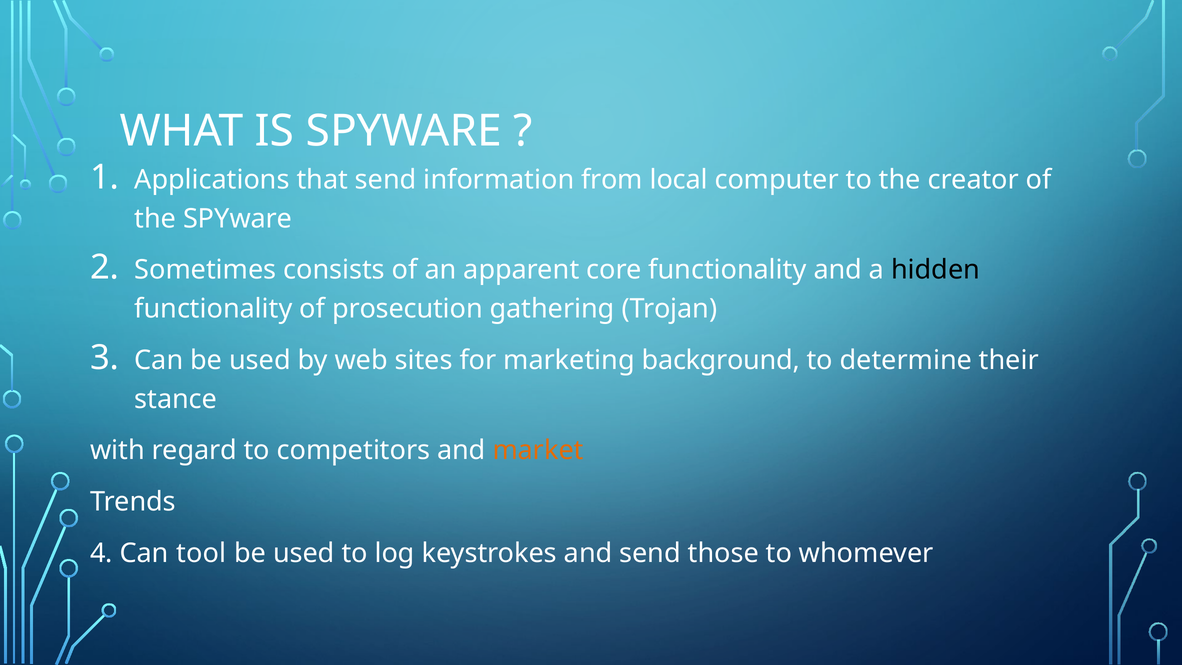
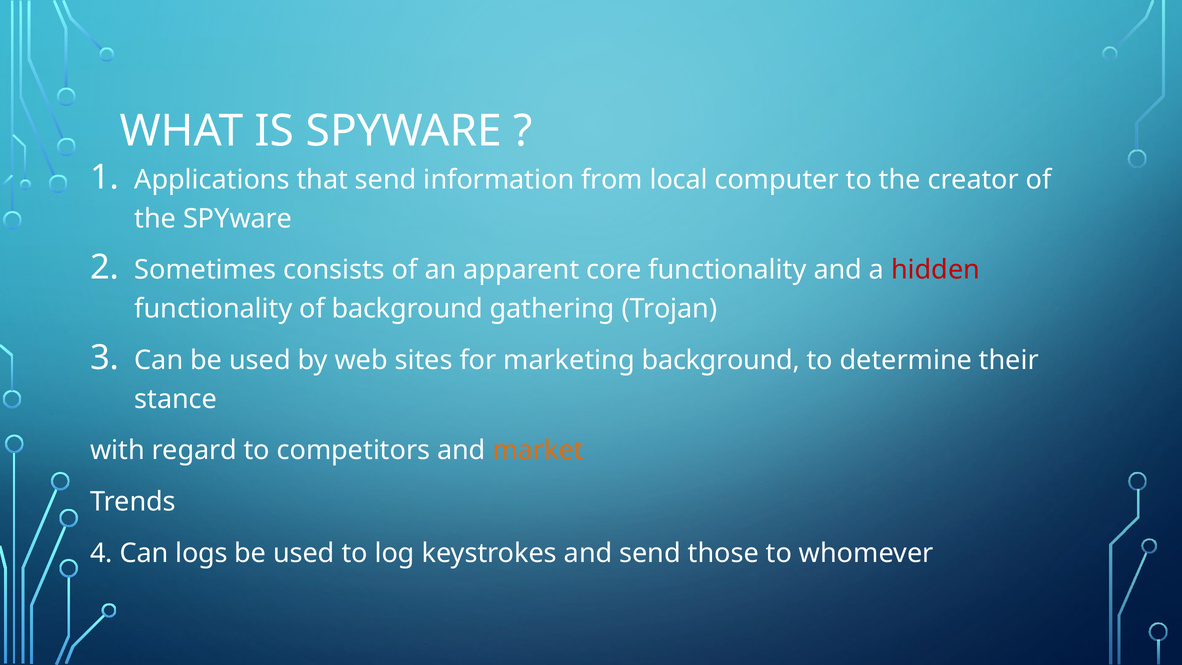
hidden colour: black -> red
of prosecution: prosecution -> background
tool: tool -> logs
